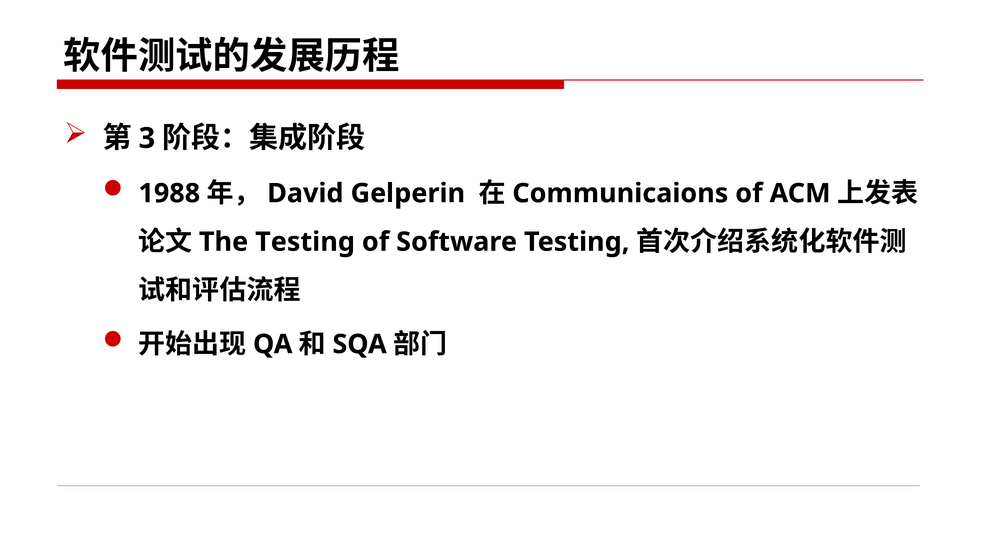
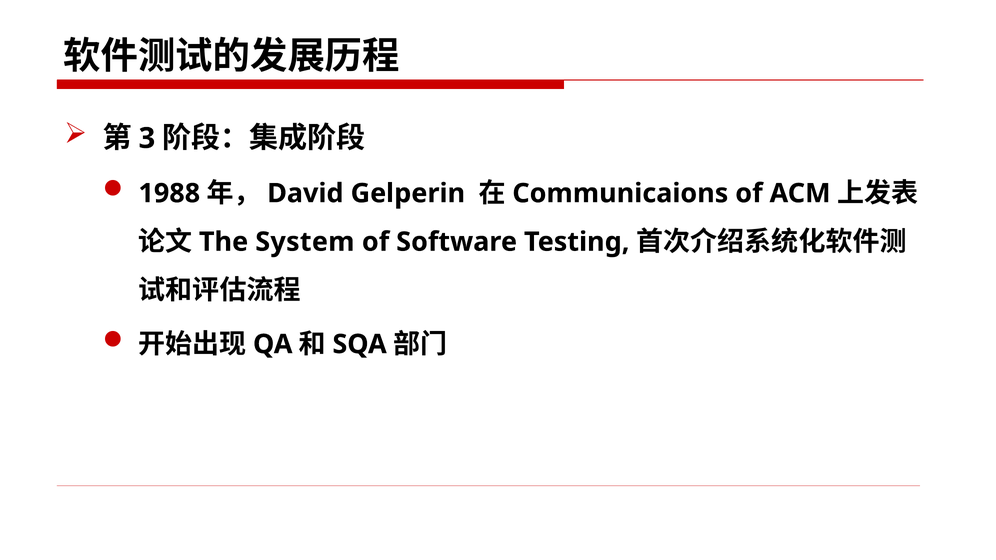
Testing at (305, 242): Testing -> System
